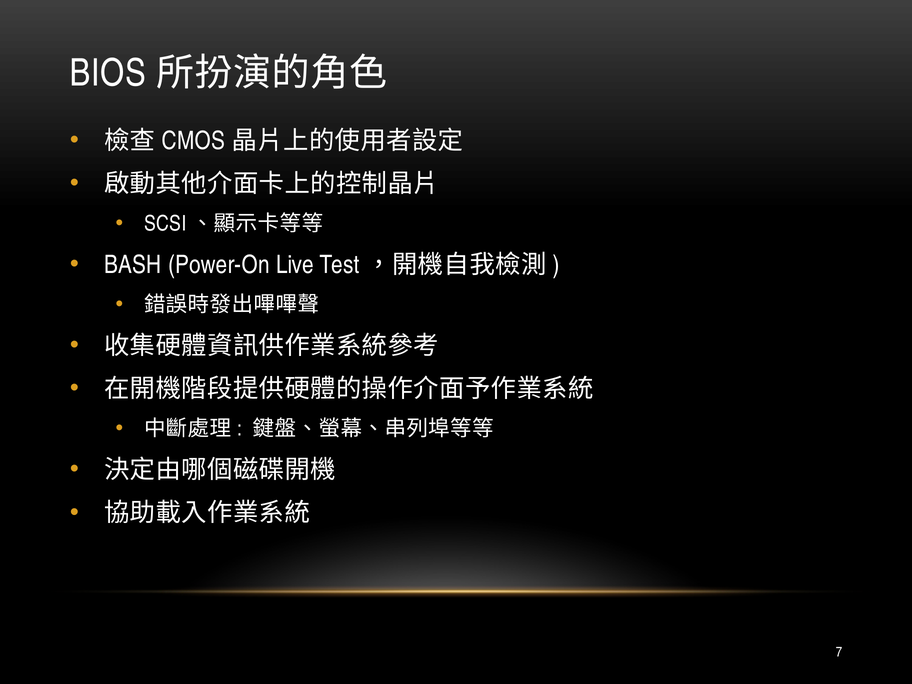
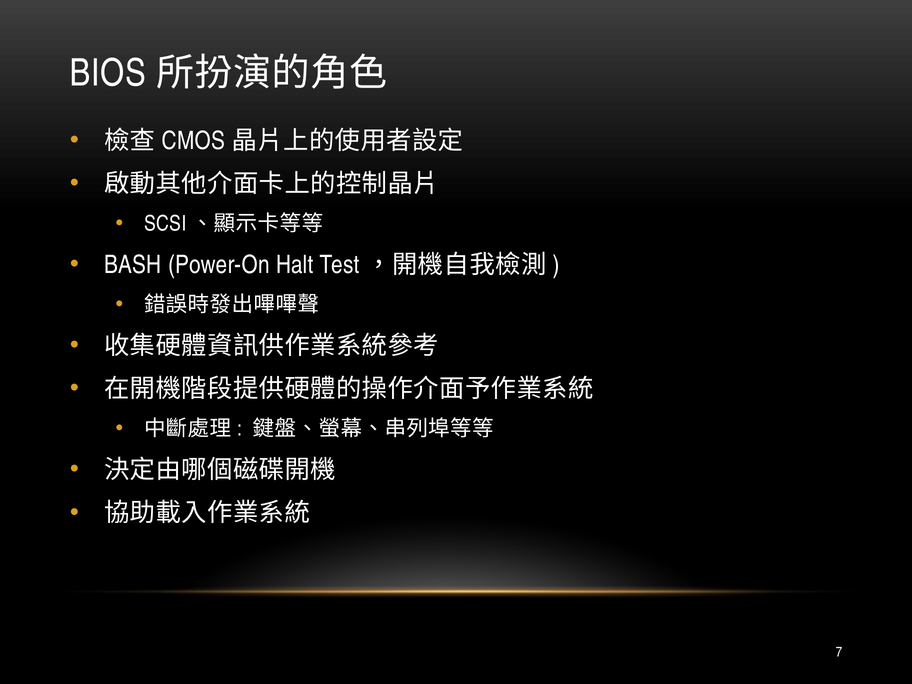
Live: Live -> Halt
